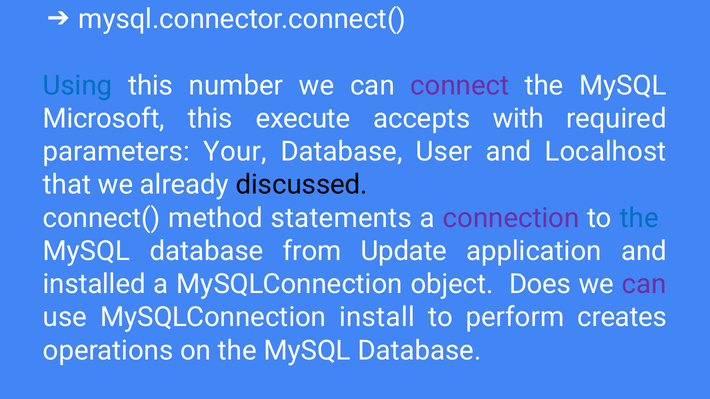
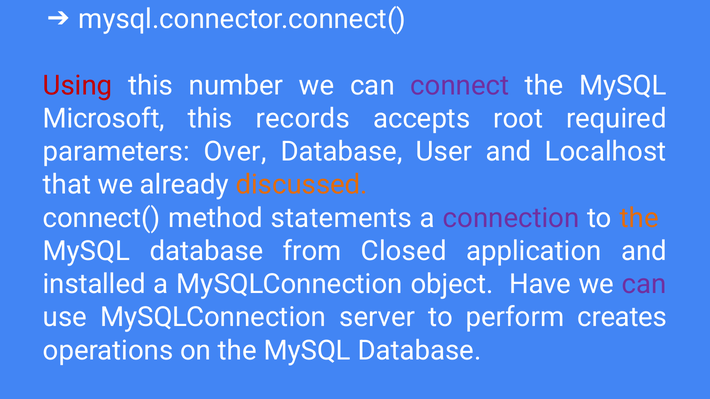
Using colour: blue -> red
execute: execute -> records
with: with -> root
Your: Your -> Over
discussed colour: black -> orange
the at (639, 218) colour: blue -> orange
Update: Update -> Closed
Does: Does -> Have
install: install -> server
